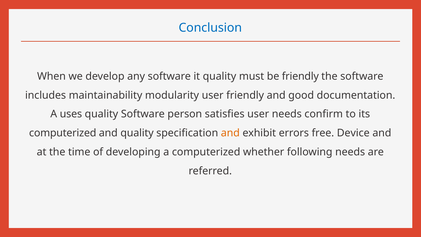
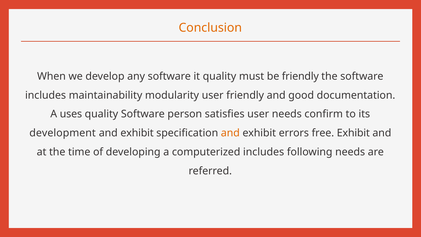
Conclusion colour: blue -> orange
computerized at (63, 133): computerized -> development
quality at (137, 133): quality -> exhibit
free Device: Device -> Exhibit
computerized whether: whether -> includes
